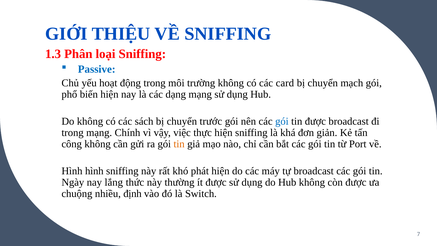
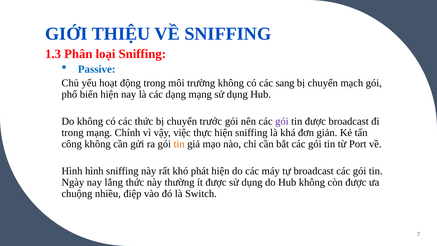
card: card -> sang
các sách: sách -> thức
gói at (282, 121) colour: blue -> purple
định: định -> điệp
